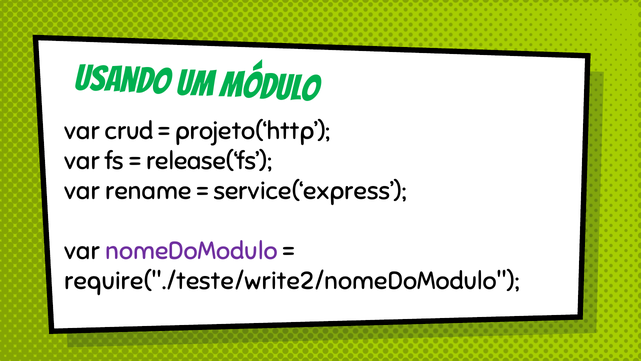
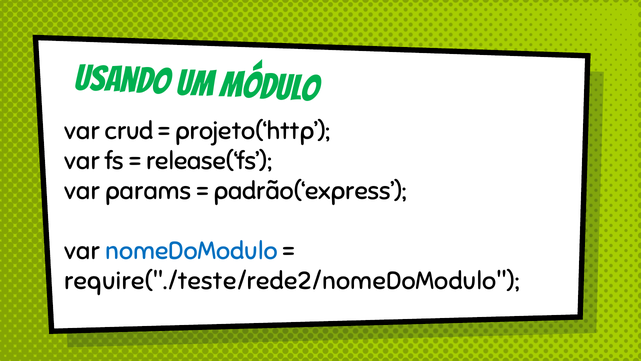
rename: rename -> params
service(‘express: service(‘express -> padrão(‘express
nomeDoModulo colour: purple -> blue
require("./teste/write2/nomeDoModulo: require("./teste/write2/nomeDoModulo -> require("./teste/rede2/nomeDoModulo
